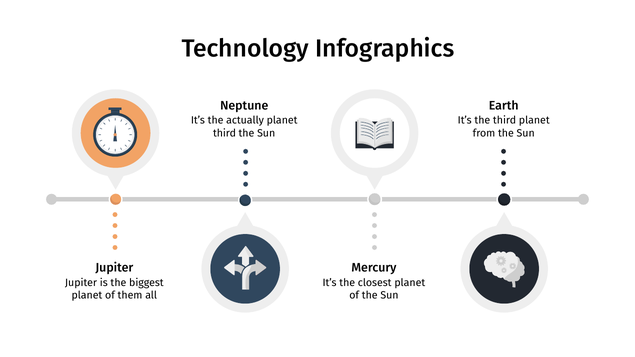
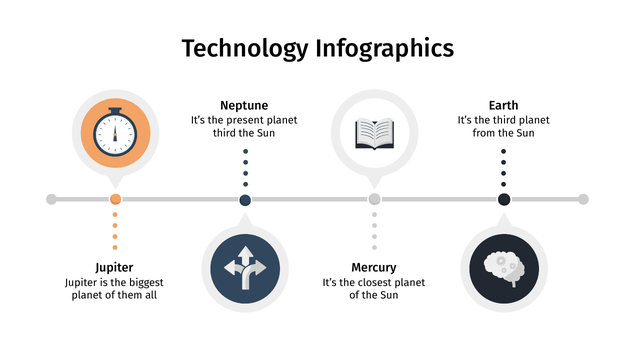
actually: actually -> present
